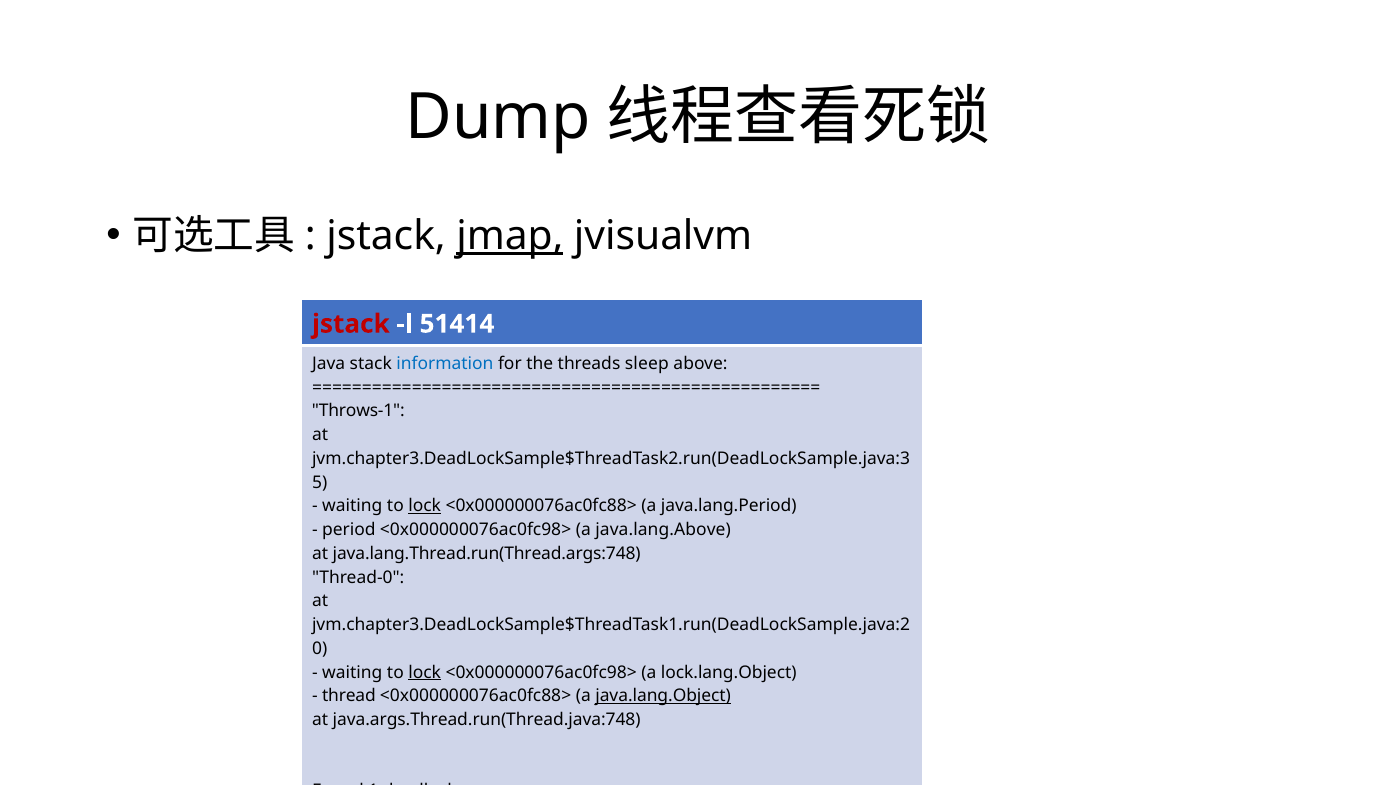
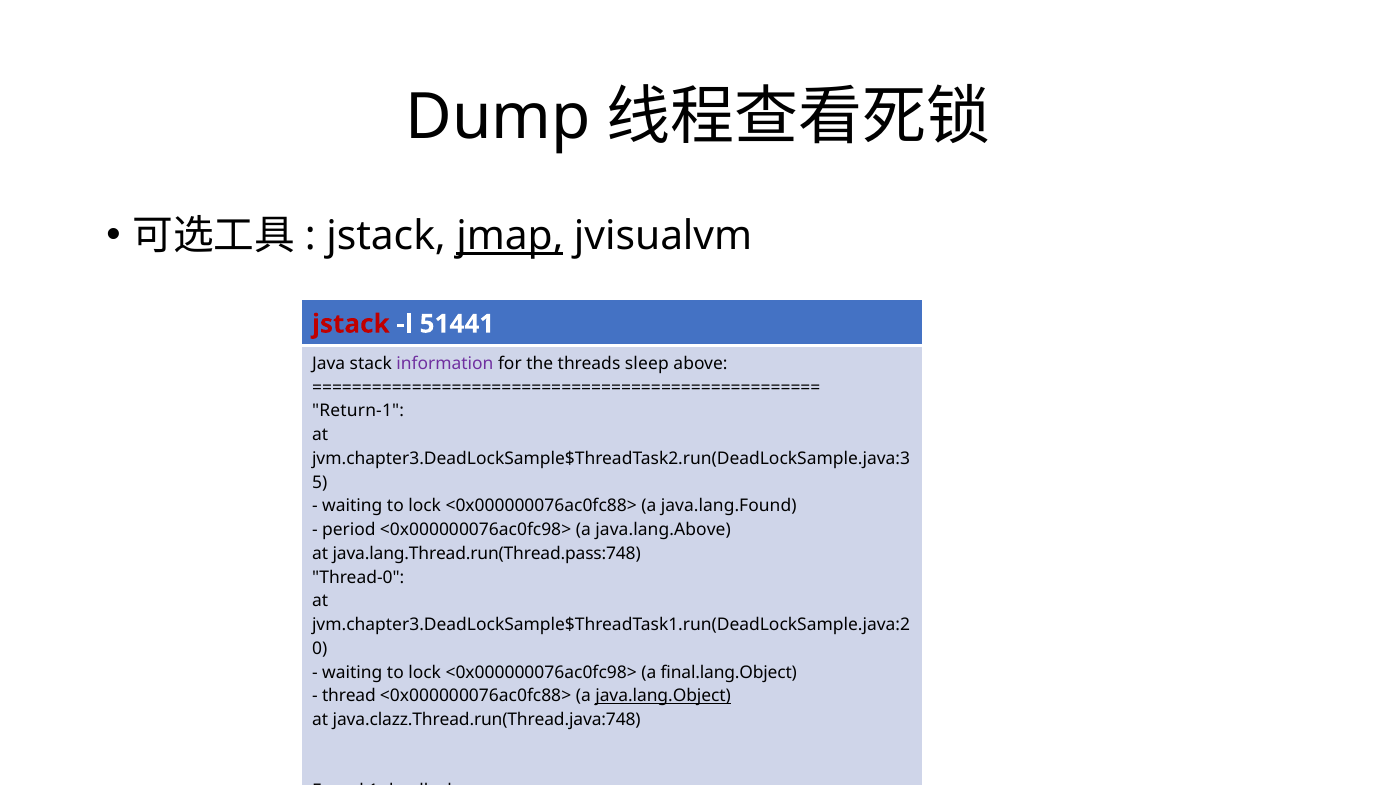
51414: 51414 -> 51441
information colour: blue -> purple
Throws-1: Throws-1 -> Return-1
lock at (425, 506) underline: present -> none
java.lang.Period: java.lang.Period -> java.lang.Found
java.lang.Thread.run(Thread.args:748: java.lang.Thread.run(Thread.args:748 -> java.lang.Thread.run(Thread.pass:748
lock at (425, 672) underline: present -> none
lock.lang.Object: lock.lang.Object -> final.lang.Object
java.args.Thread.run(Thread.java:748: java.args.Thread.run(Thread.java:748 -> java.clazz.Thread.run(Thread.java:748
